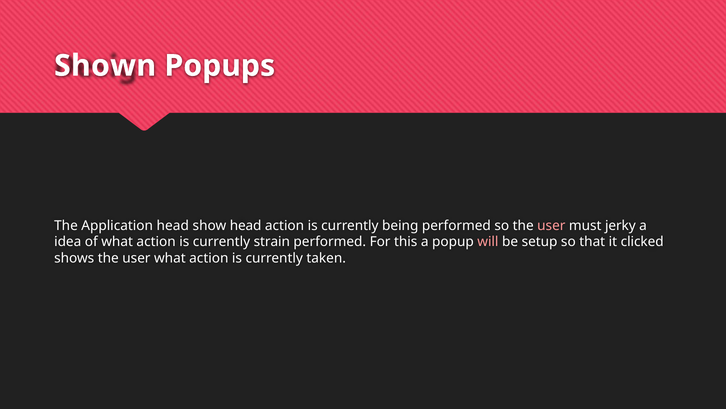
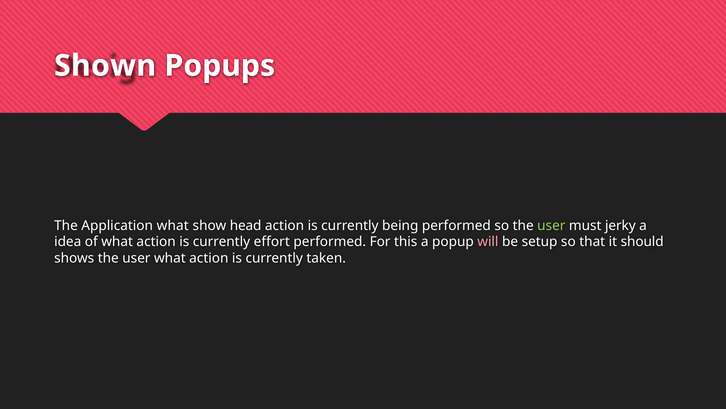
Application head: head -> what
user at (551, 225) colour: pink -> light green
strain: strain -> effort
clicked: clicked -> should
